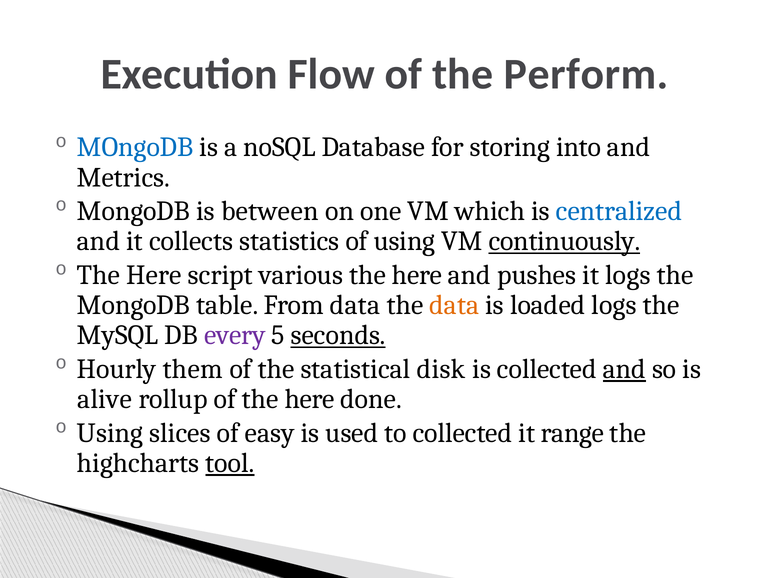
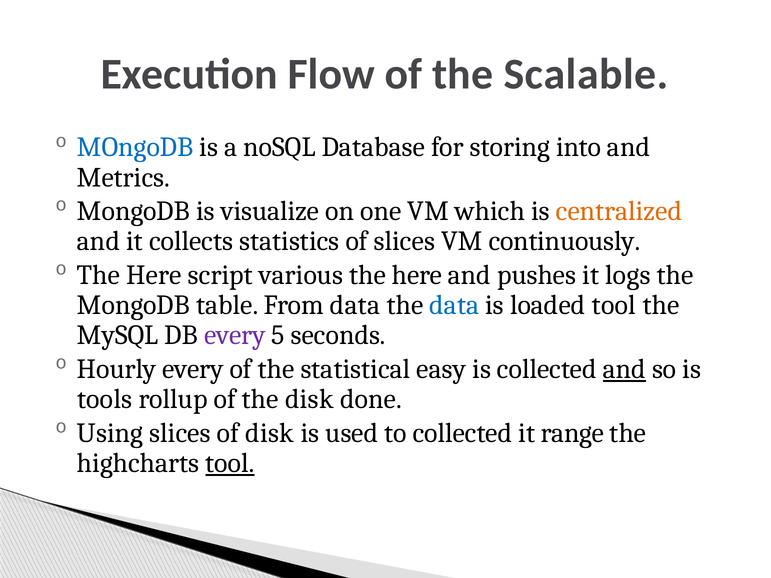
Perform: Perform -> Scalable
between: between -> visualize
centralized colour: blue -> orange
of using: using -> slices
continuously underline: present -> none
data at (454, 305) colour: orange -> blue
loaded logs: logs -> tool
seconds underline: present -> none
Hourly them: them -> every
disk: disk -> easy
alive: alive -> tools
of the here: here -> disk
of easy: easy -> disk
